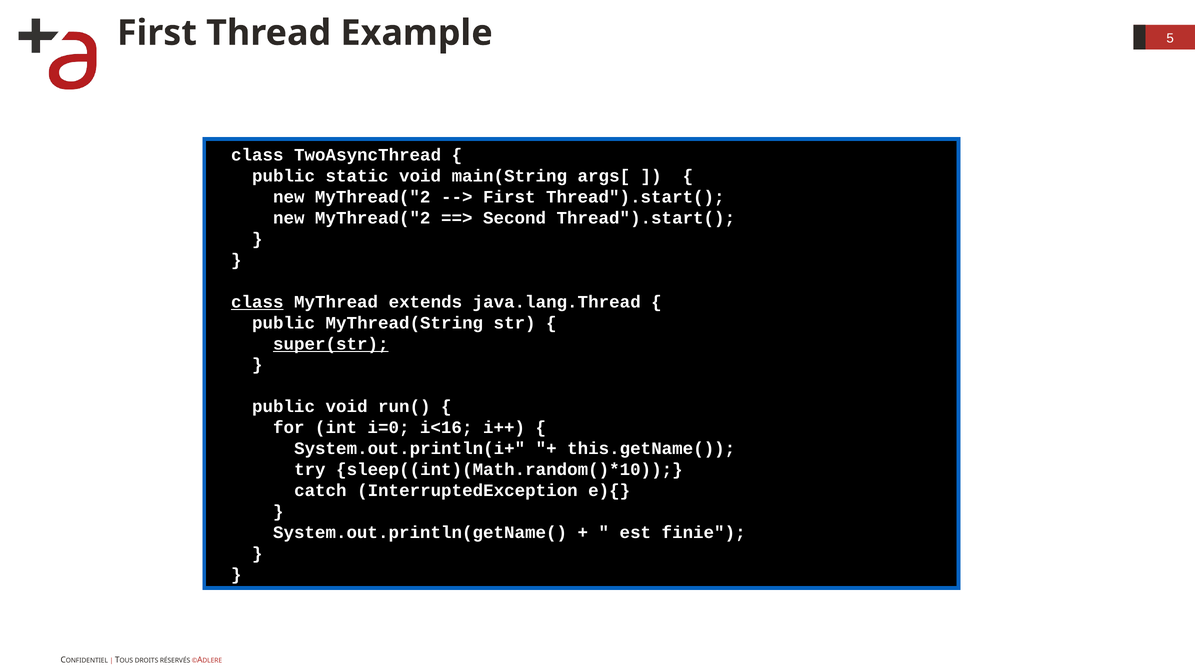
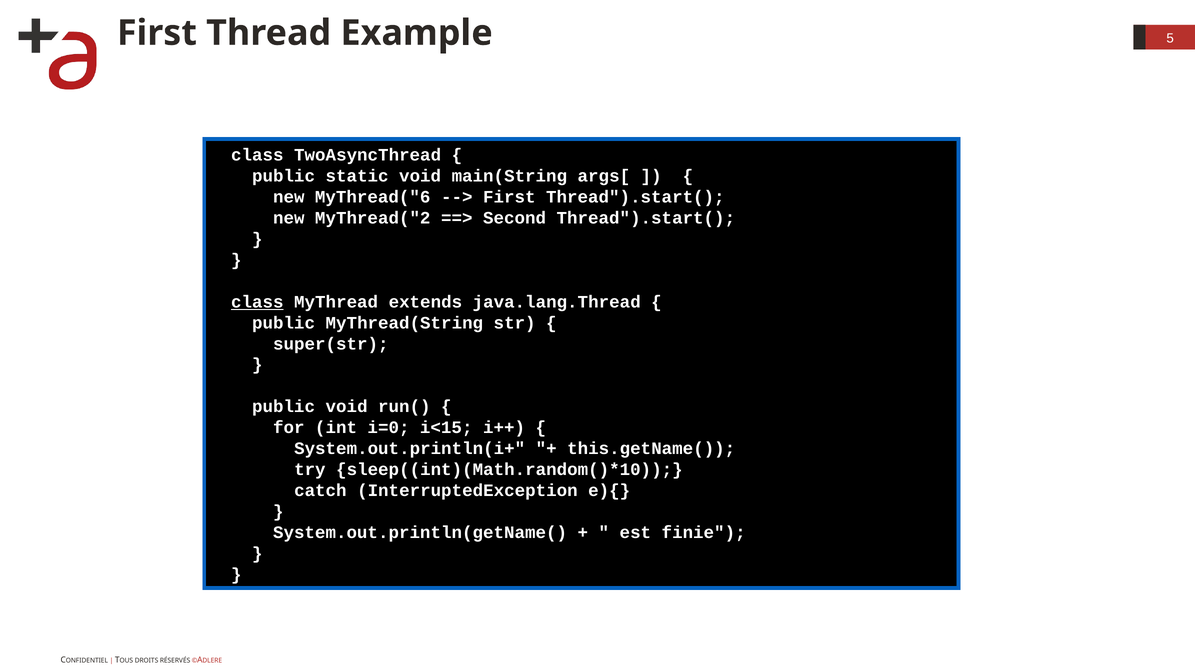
MyThread("2 at (373, 197): MyThread("2 -> MyThread("6
super(str underline: present -> none
i<16: i<16 -> i<15
